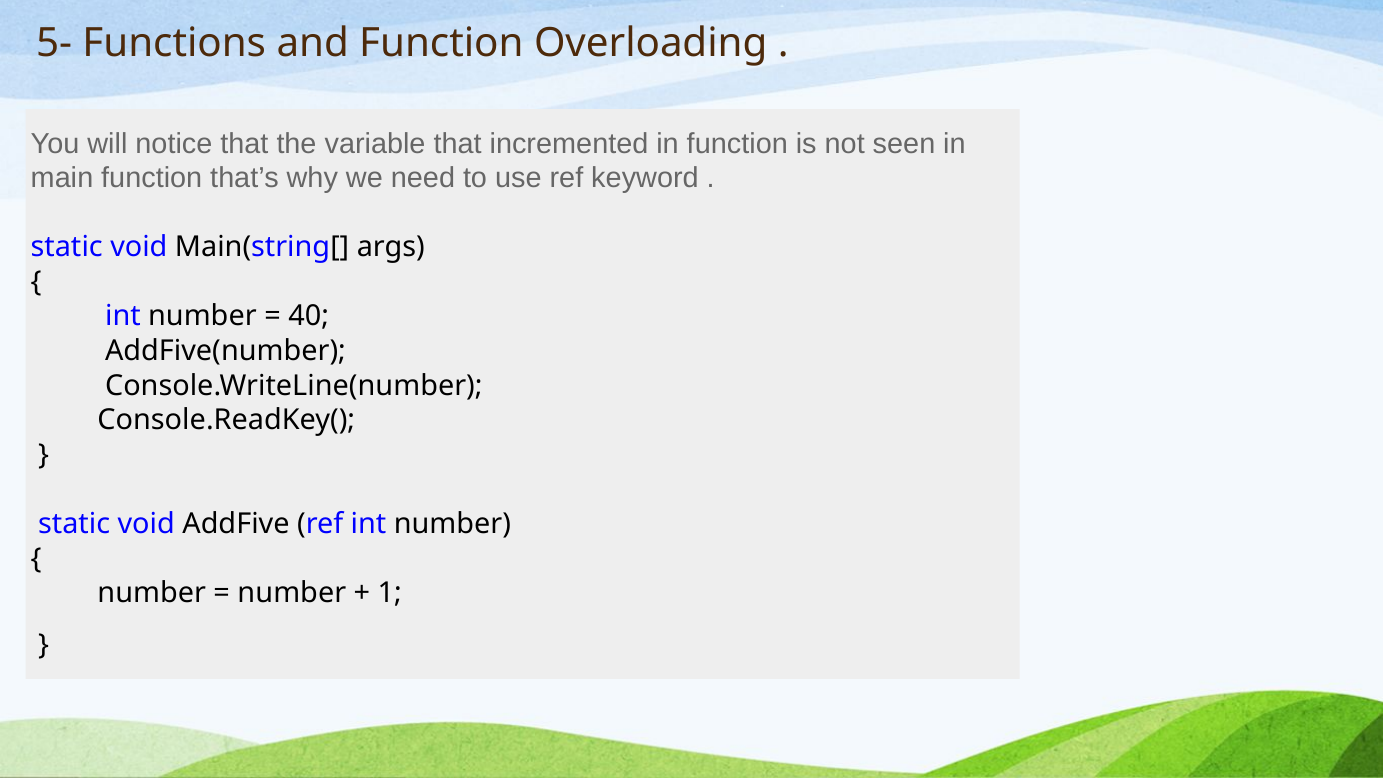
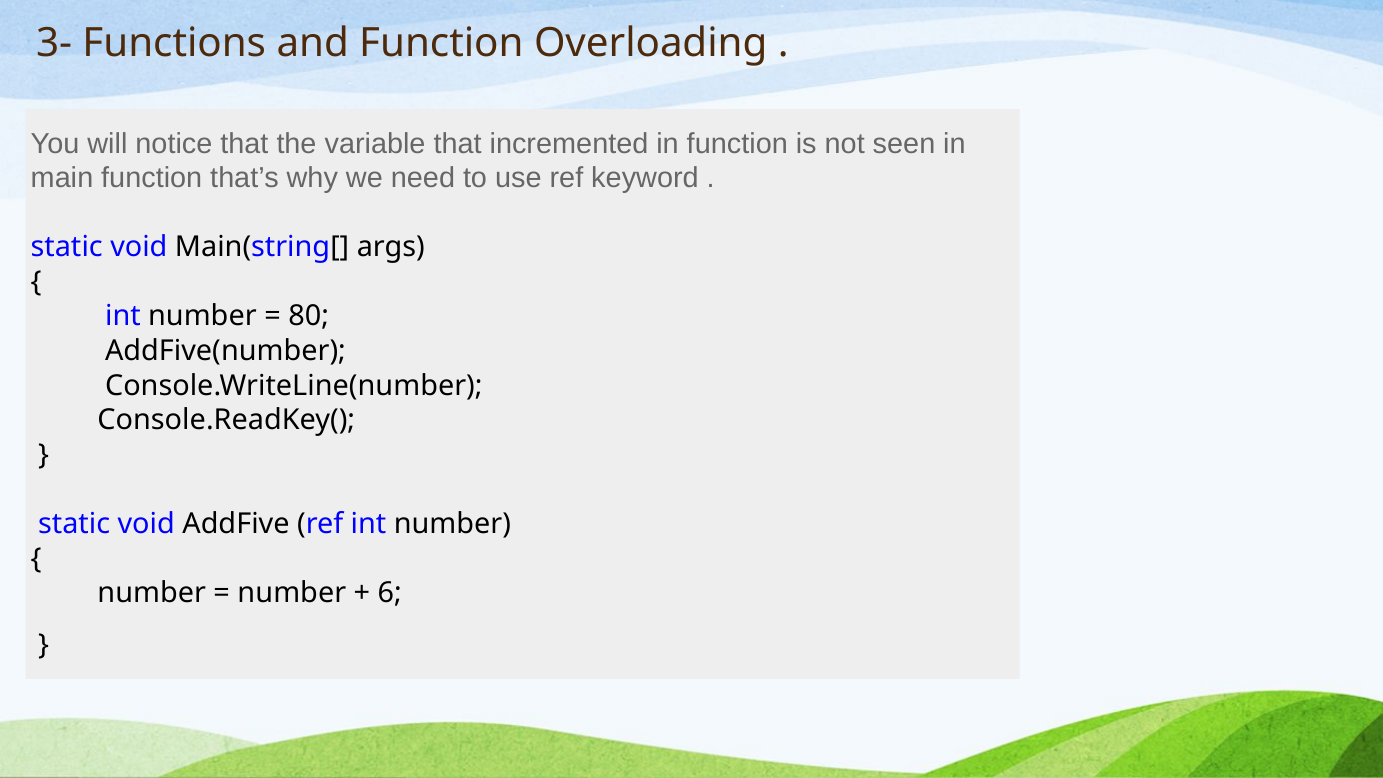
5-: 5- -> 3-
40: 40 -> 80
1: 1 -> 6
